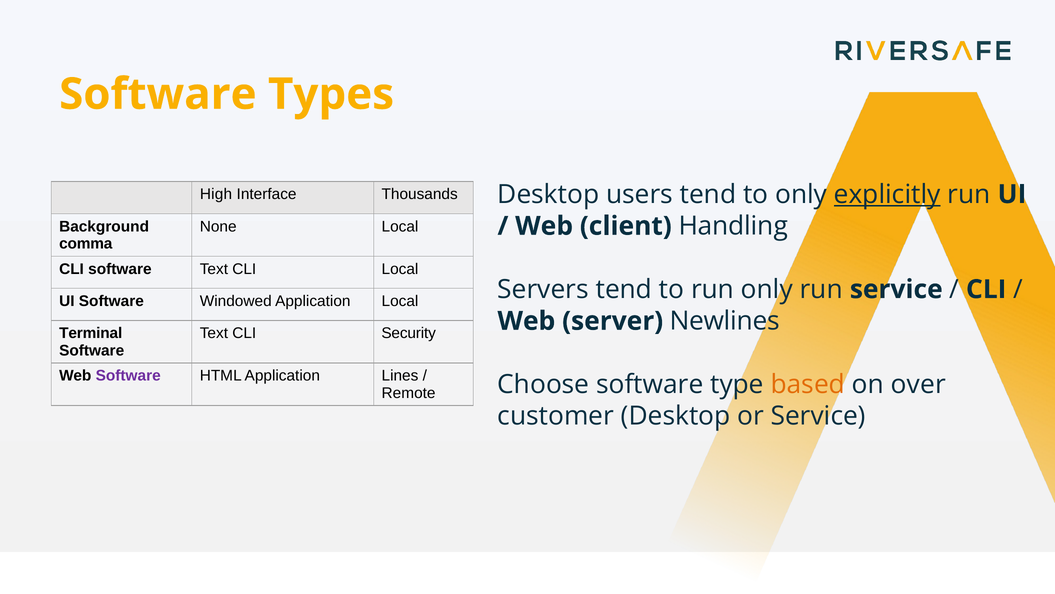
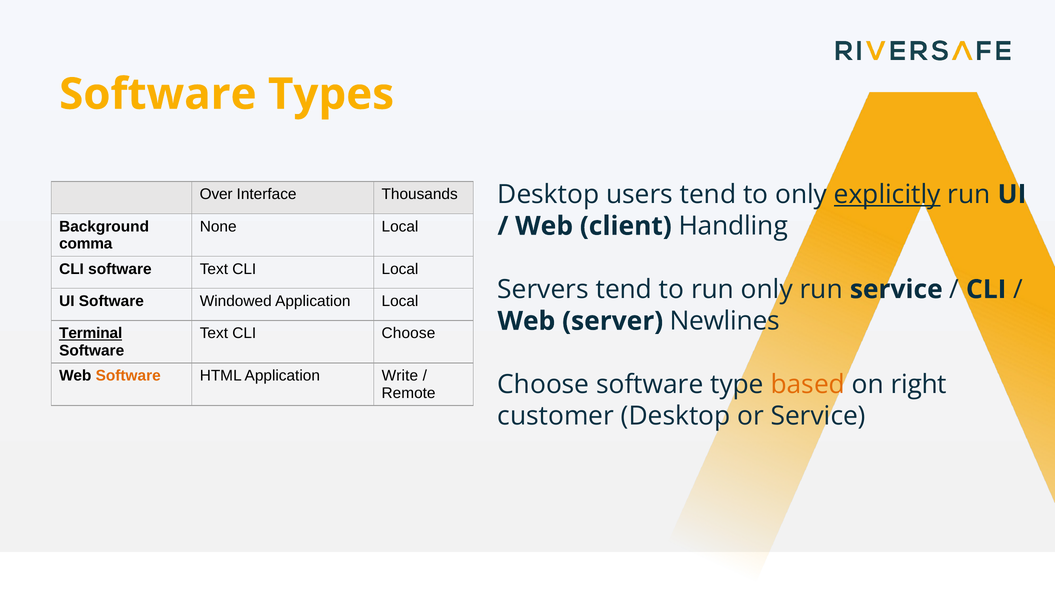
High: High -> Over
Terminal underline: none -> present
CLI Security: Security -> Choose
Software at (128, 375) colour: purple -> orange
Lines: Lines -> Write
over: over -> right
